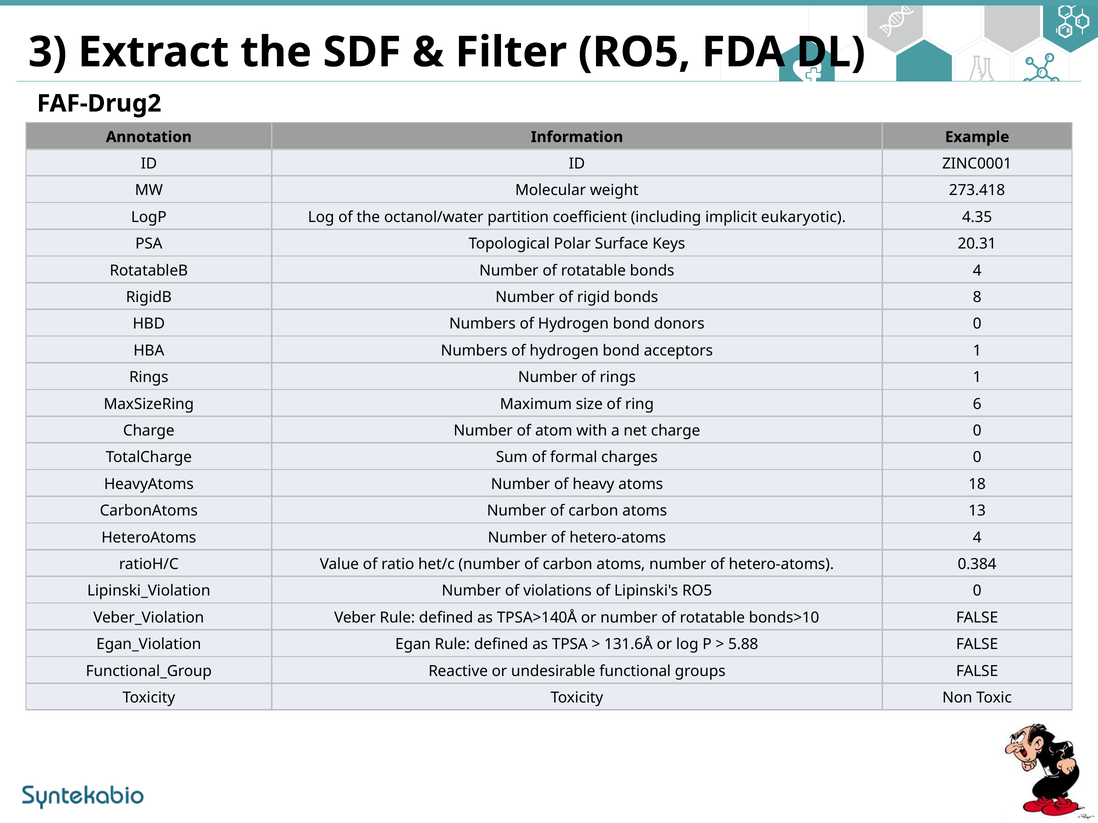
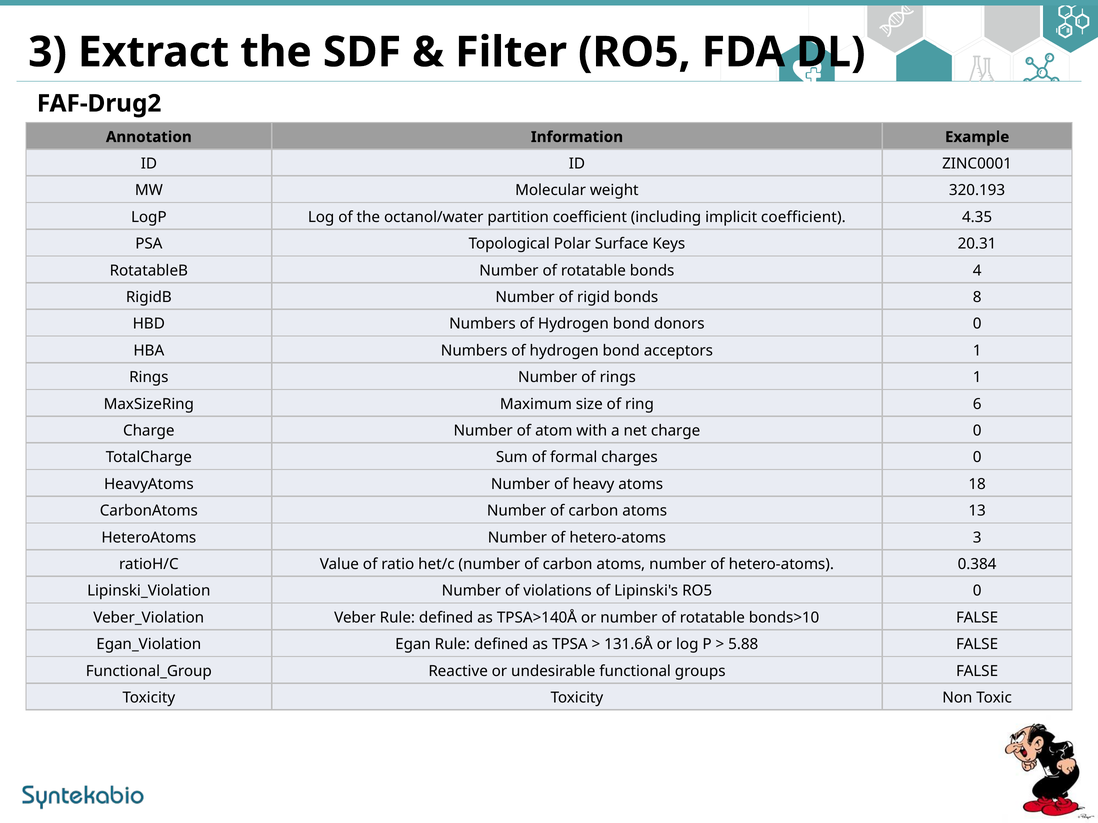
273.418: 273.418 -> 320.193
implicit eukaryotic: eukaryotic -> coefficient
hetero-atoms 4: 4 -> 3
